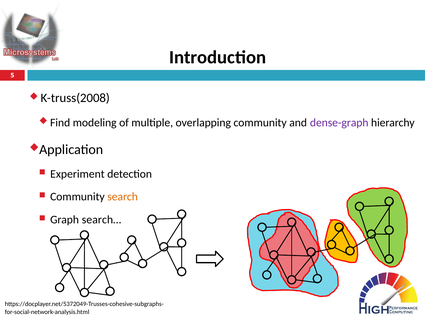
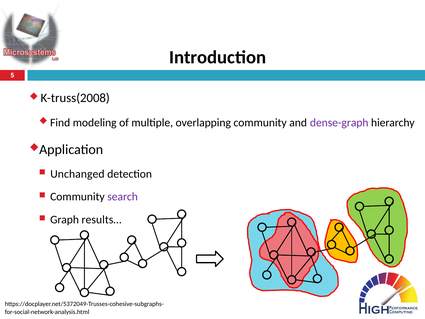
Experiment: Experiment -> Unchanged
search colour: orange -> purple
search…: search… -> results…
